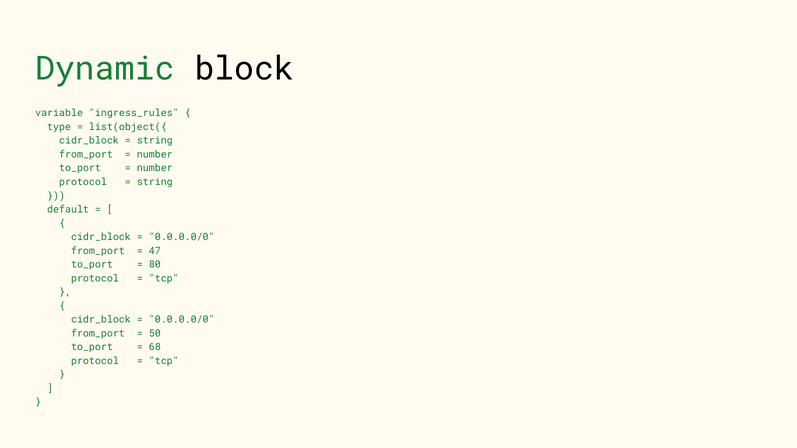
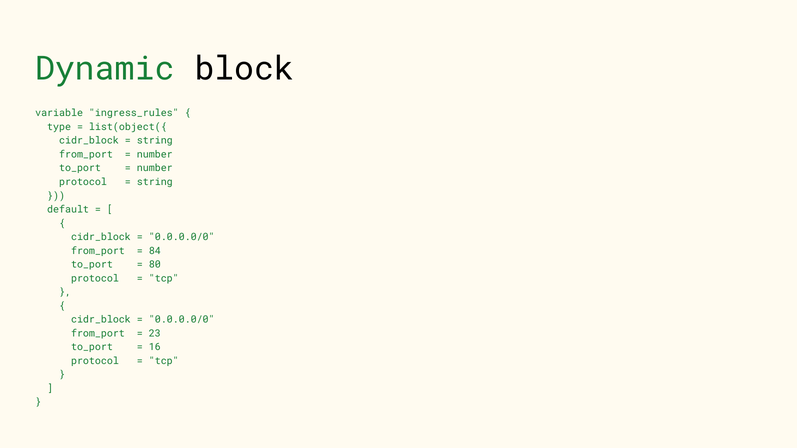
47: 47 -> 84
50: 50 -> 23
68: 68 -> 16
